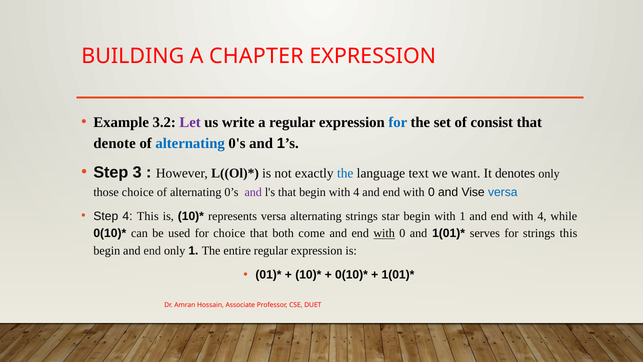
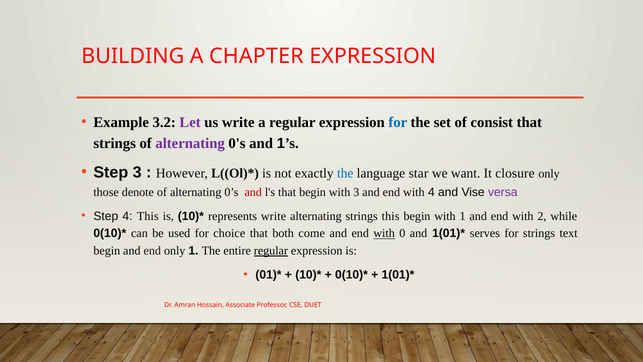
denote at (115, 143): denote -> strings
alternating at (190, 143) colour: blue -> purple
text: text -> star
denotes: denotes -> closure
those choice: choice -> denote
and at (253, 192) colour: purple -> red
begin with 4: 4 -> 3
0 at (431, 192): 0 -> 4
versa at (503, 192) colour: blue -> purple
represents versa: versa -> write
strings star: star -> this
end with 4: 4 -> 2
strings this: this -> text
regular at (271, 251) underline: none -> present
